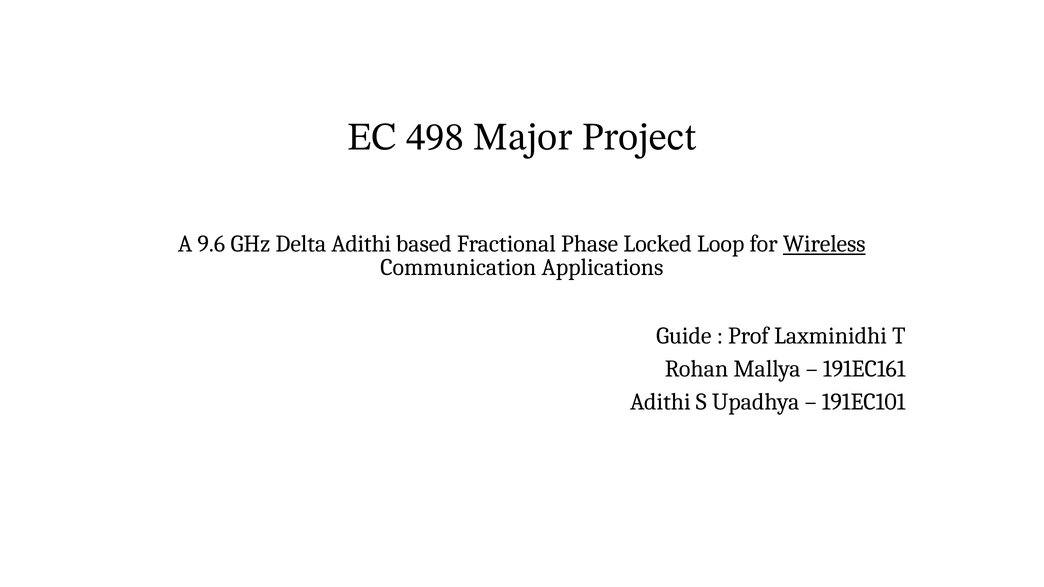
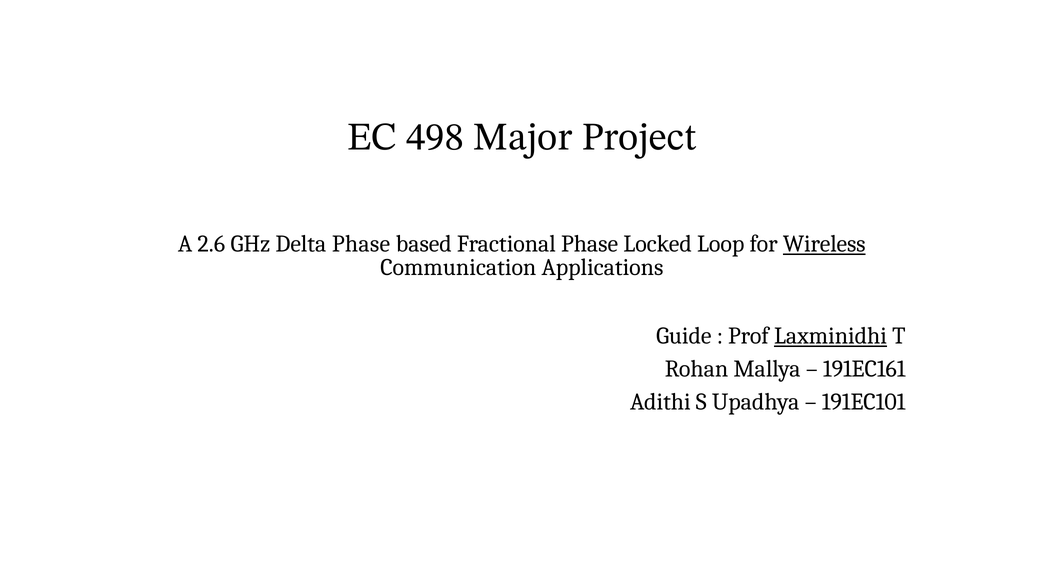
9.6: 9.6 -> 2.6
Delta Adithi: Adithi -> Phase
Laxminidhi underline: none -> present
